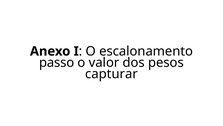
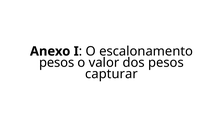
passo at (57, 62): passo -> pesos
